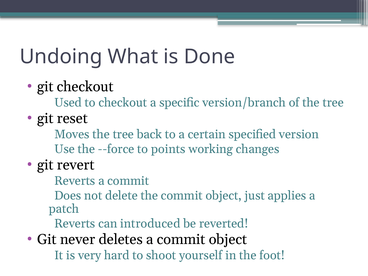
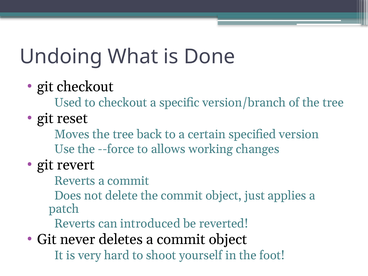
points: points -> allows
